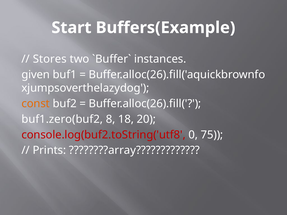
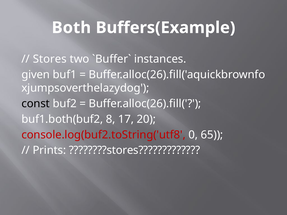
Start: Start -> Both
const colour: orange -> black
buf1.zero(buf2: buf1.zero(buf2 -> buf1.both(buf2
18: 18 -> 17
75: 75 -> 65
????????array: ????????array -> ????????stores
